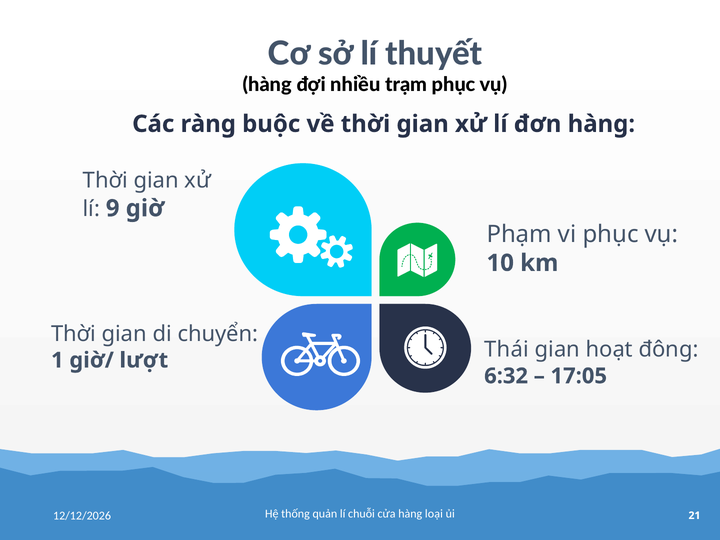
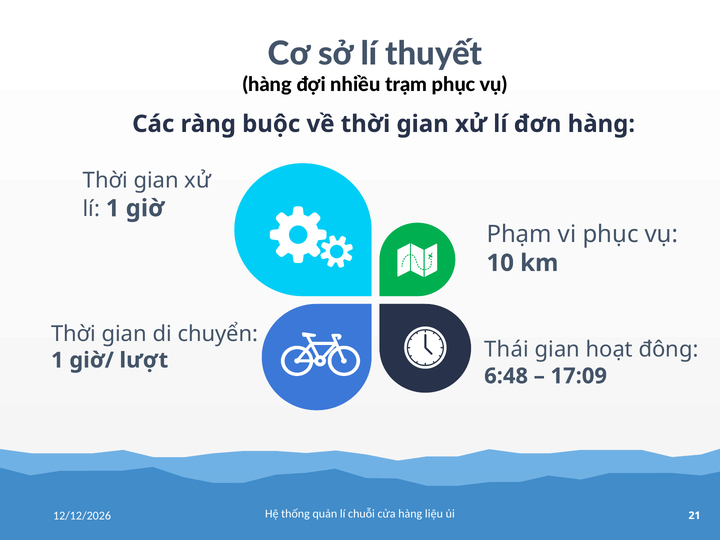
lí 9: 9 -> 1
6:32: 6:32 -> 6:48
17:05: 17:05 -> 17:09
loại: loại -> liệu
